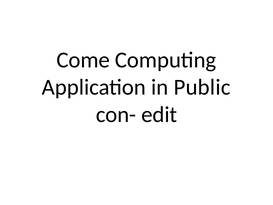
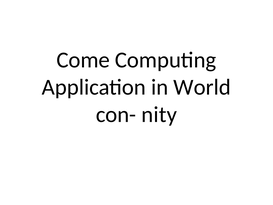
Public: Public -> World
edit: edit -> nity
